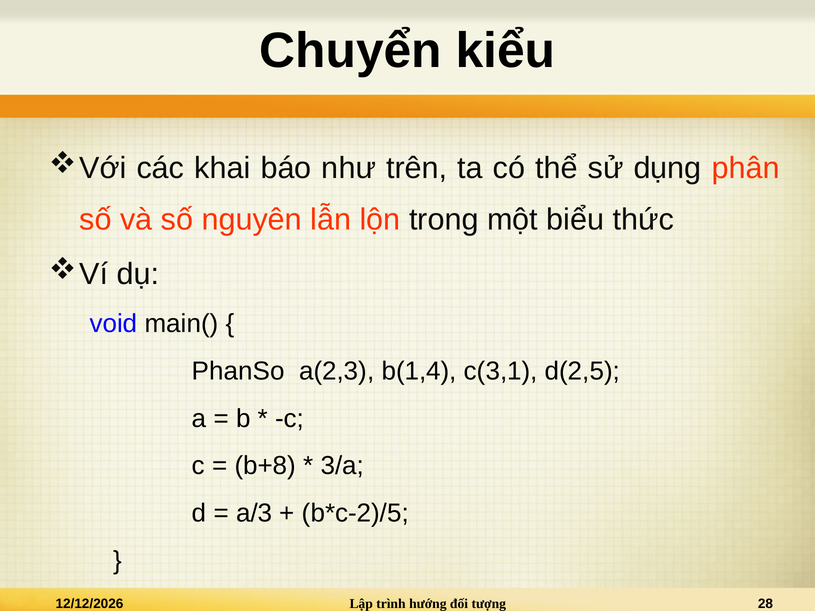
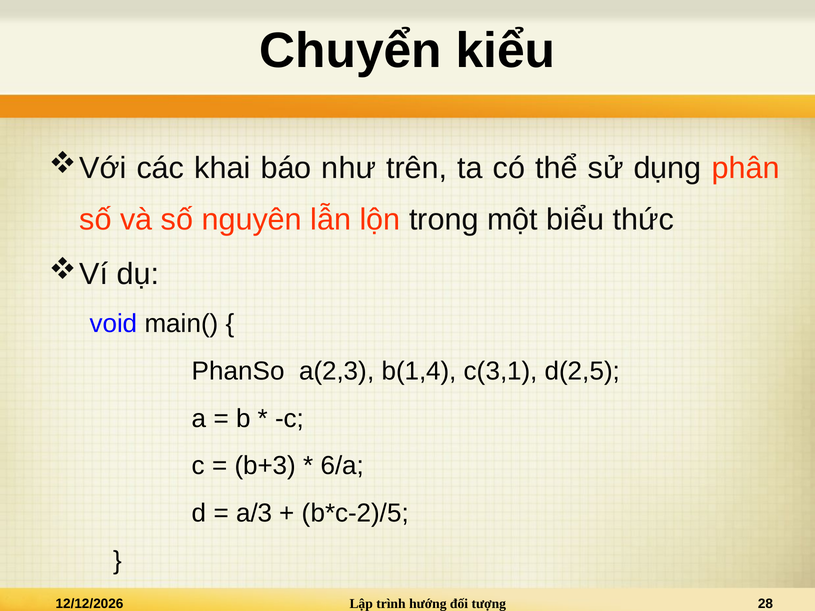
b+8: b+8 -> b+3
3/a: 3/a -> 6/a
